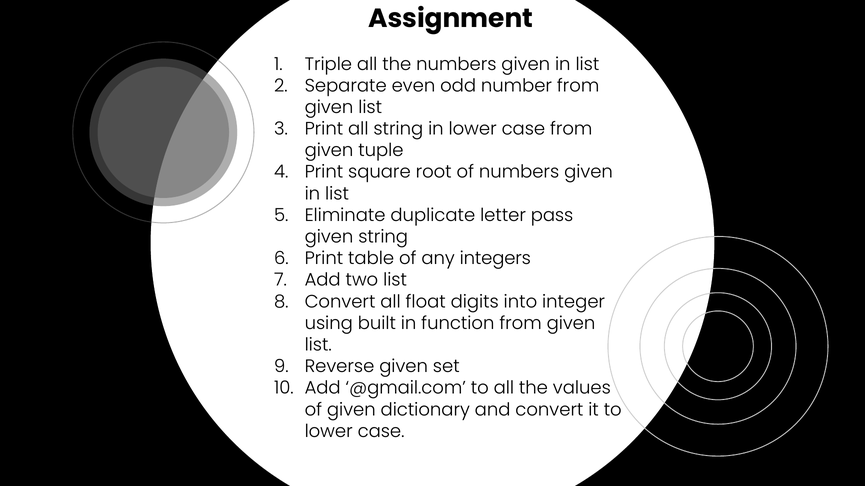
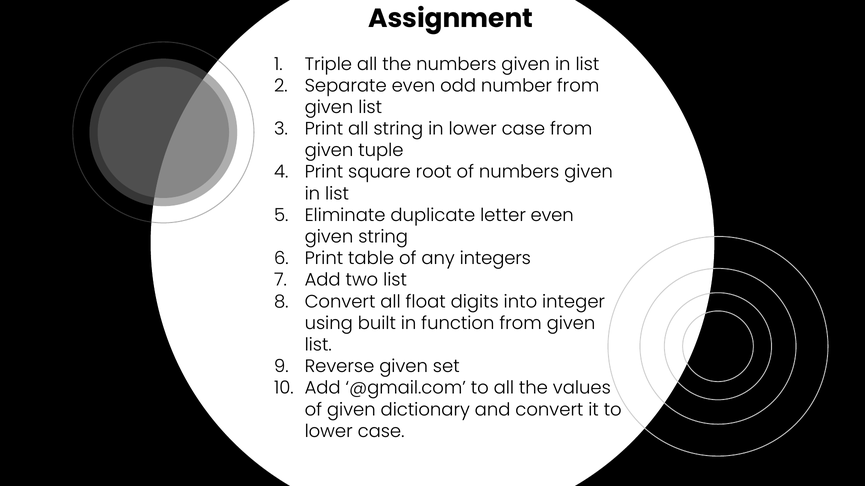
letter pass: pass -> even
